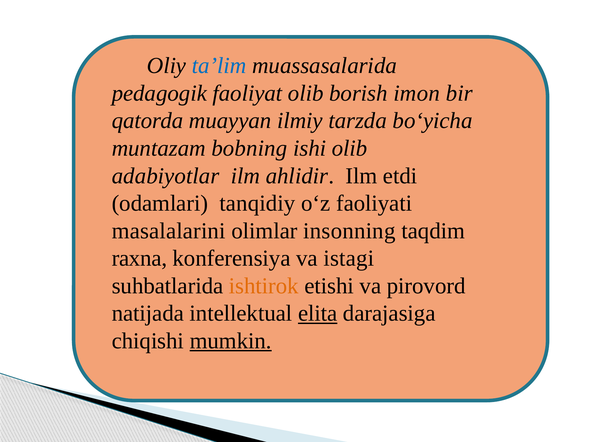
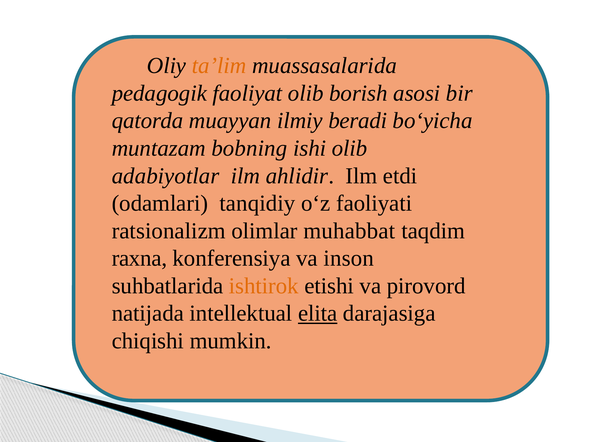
ta’lim colour: blue -> orange
imon: imon -> asosi
tarzda: tarzda -> beradi
masalalarini: masalalarini -> ratsionalizm
insonning: insonning -> muhabbat
istagi: istagi -> inson
mumkin underline: present -> none
